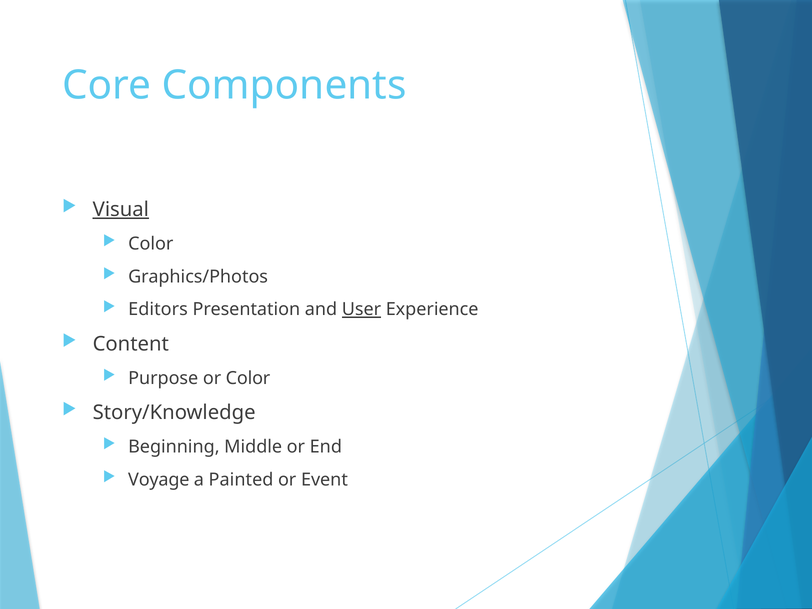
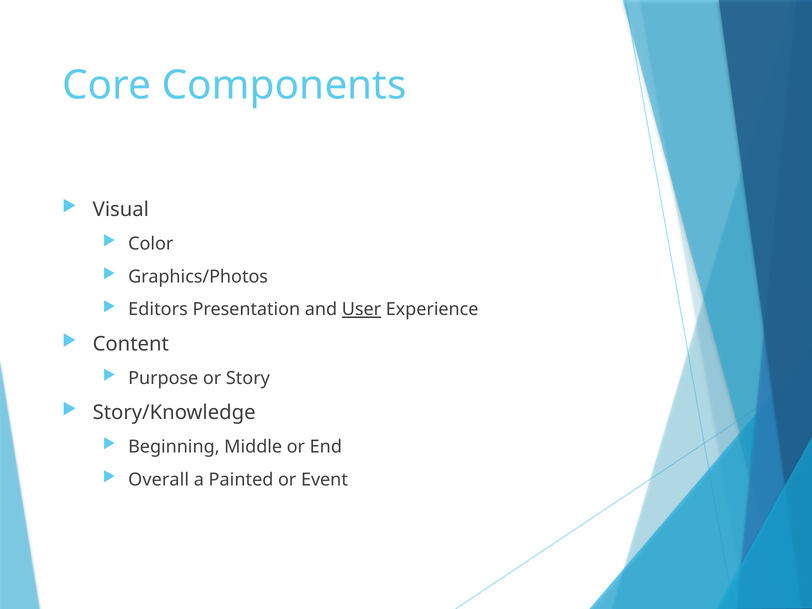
Visual underline: present -> none
or Color: Color -> Story
Voyage: Voyage -> Overall
